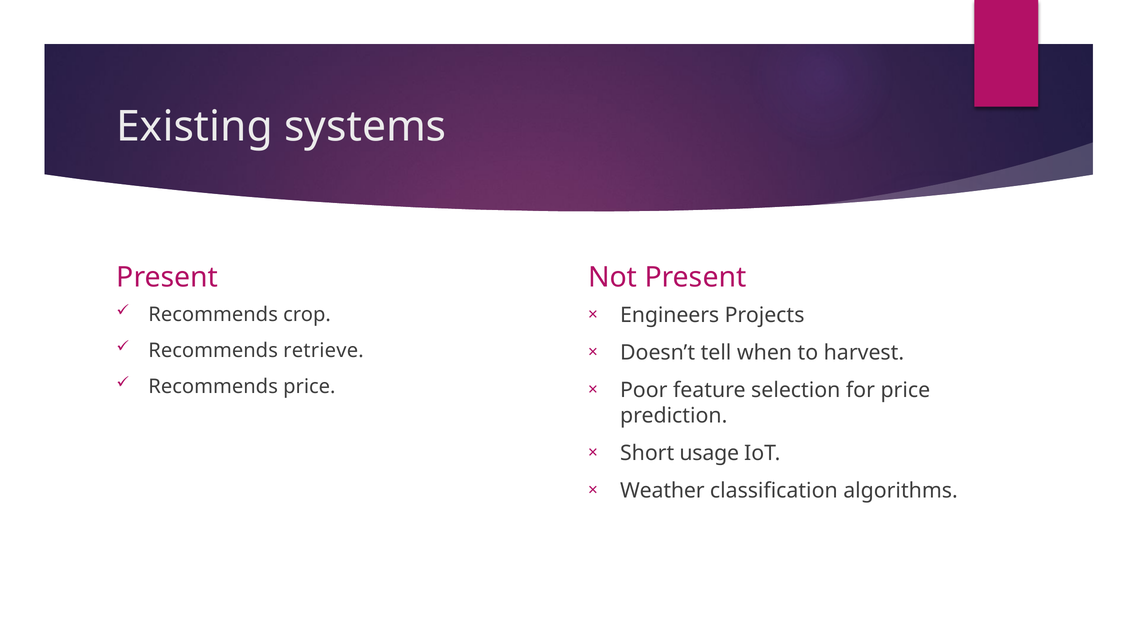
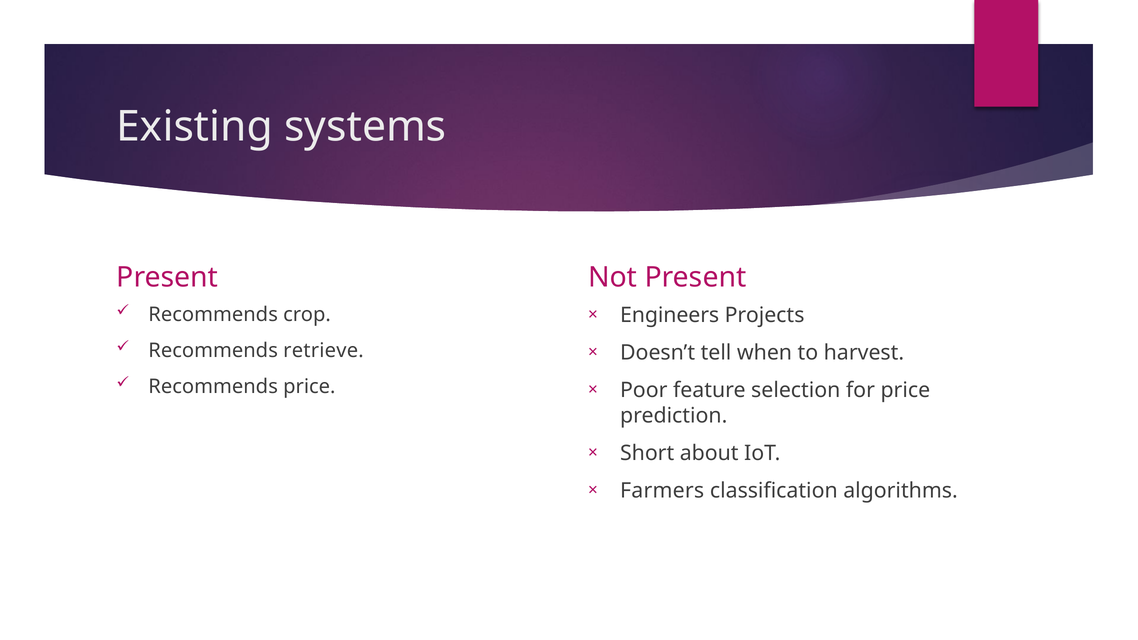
usage: usage -> about
Weather: Weather -> Farmers
